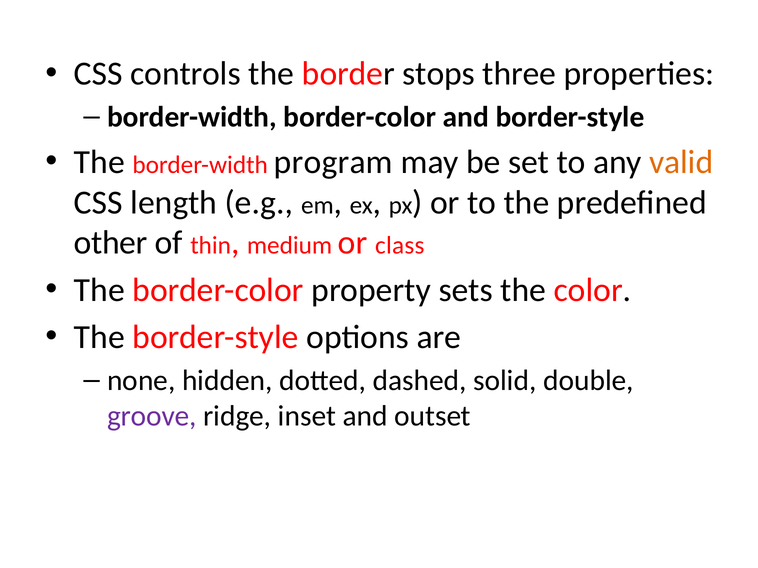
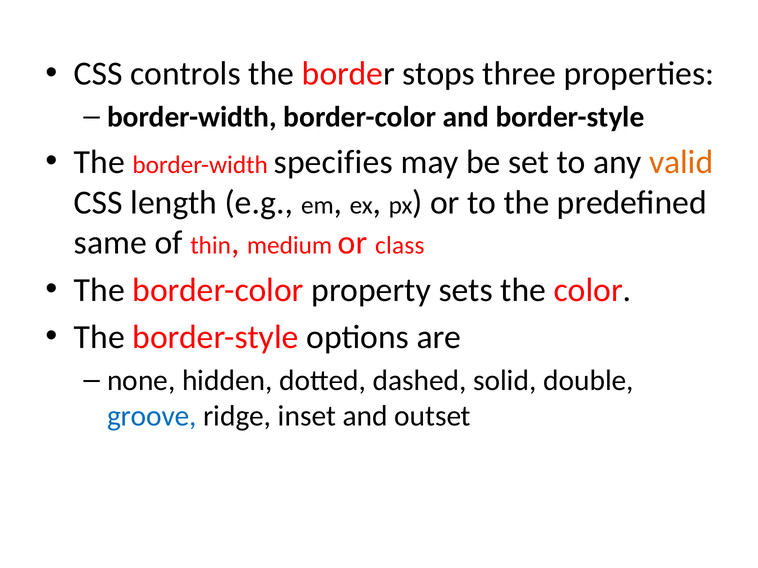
program: program -> specifies
other: other -> same
groove colour: purple -> blue
